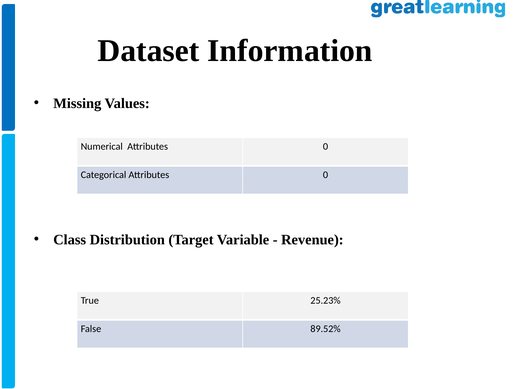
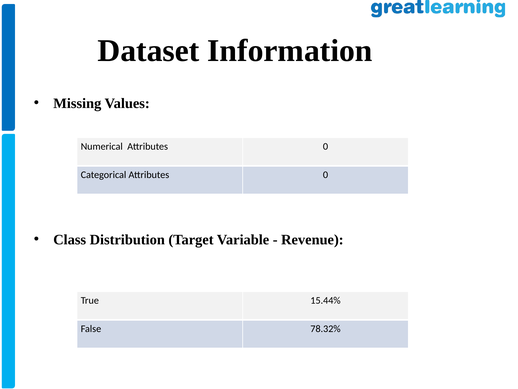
25.23%: 25.23% -> 15.44%
89.52%: 89.52% -> 78.32%
